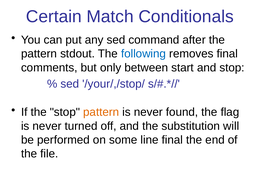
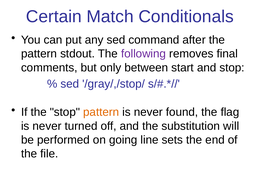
following colour: blue -> purple
/your/,/stop/: /your/,/stop/ -> /gray/,/stop/
some: some -> going
line final: final -> sets
